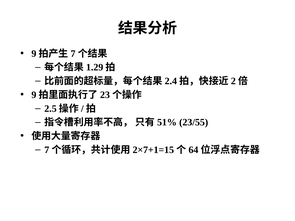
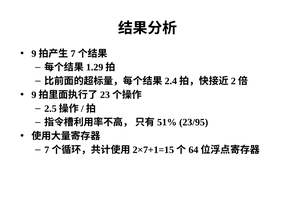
23/55: 23/55 -> 23/95
